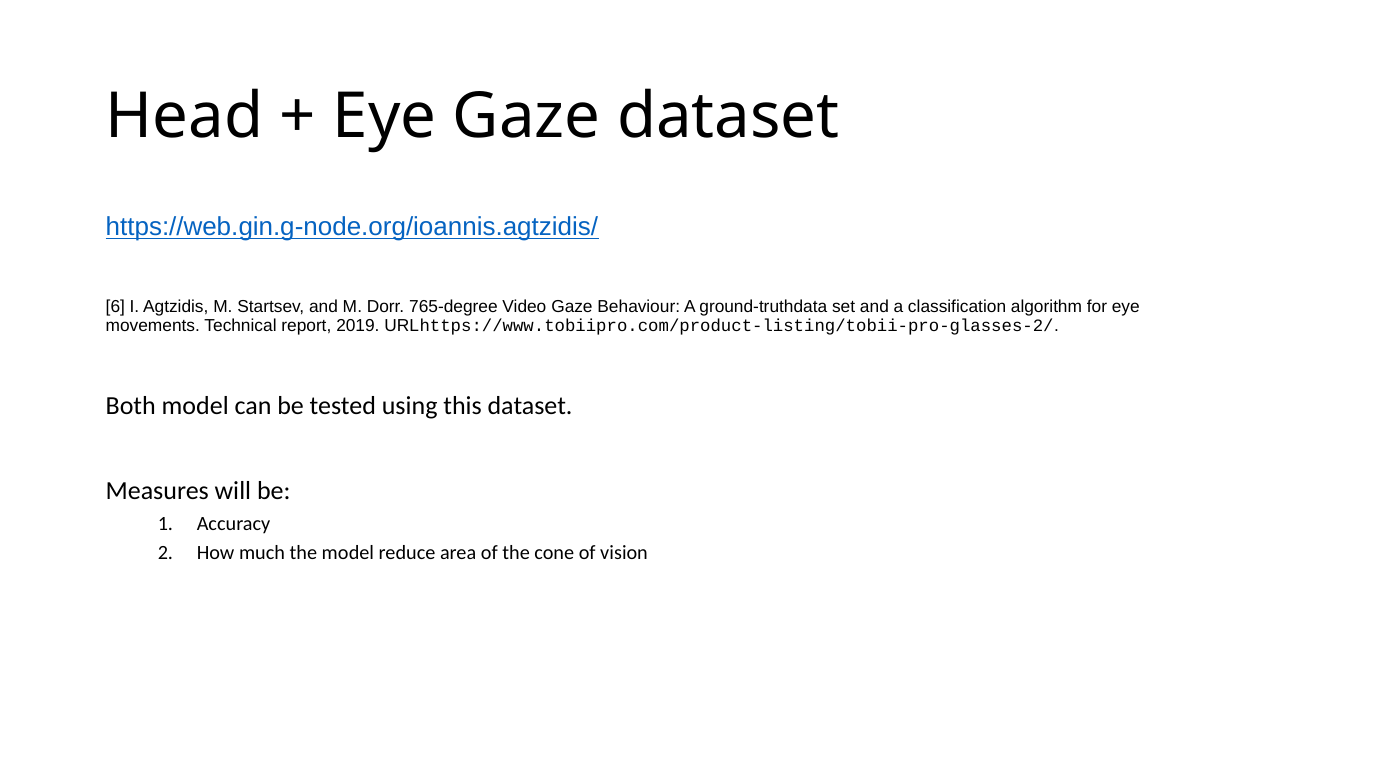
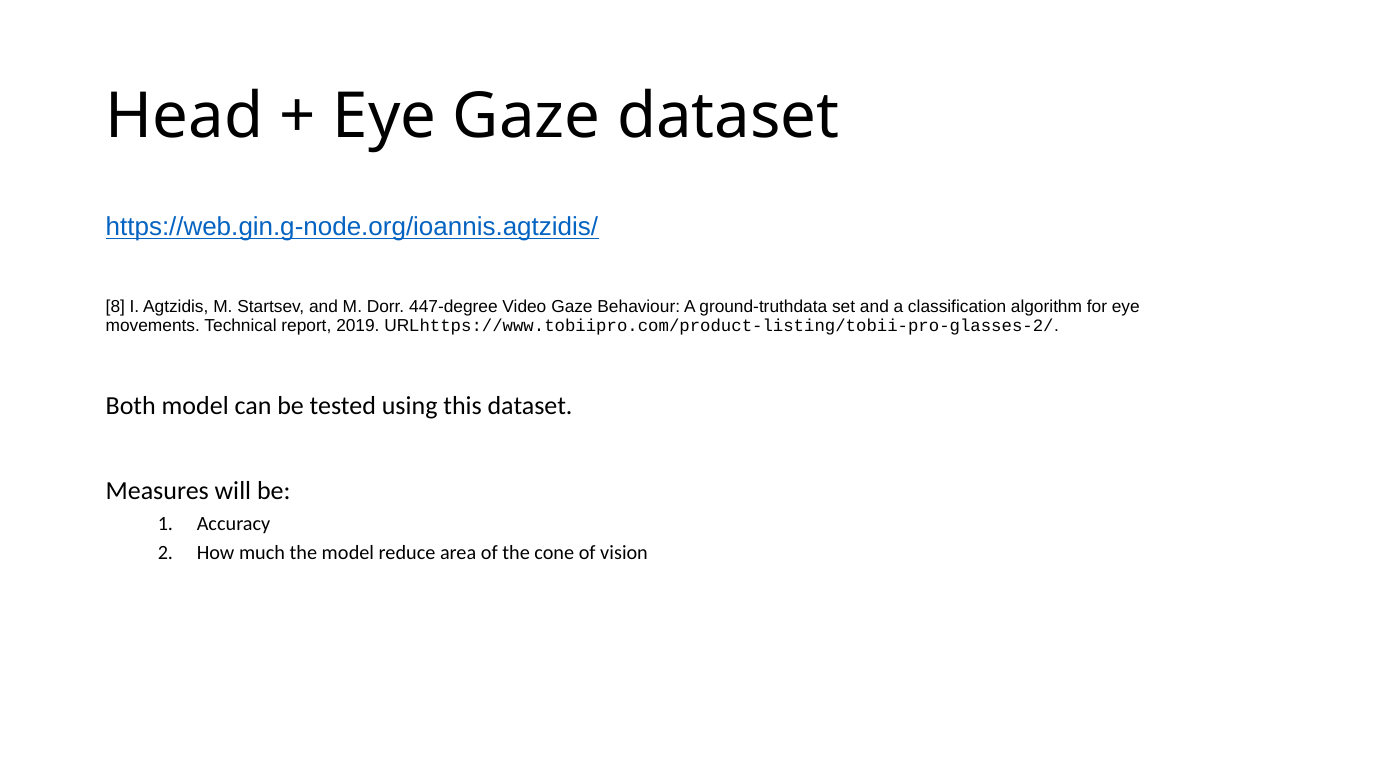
6: 6 -> 8
765-degree: 765-degree -> 447-degree
